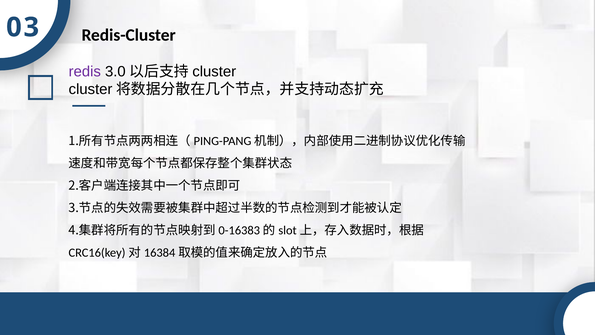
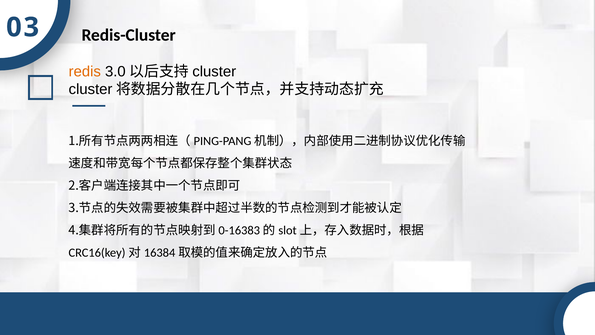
redis colour: purple -> orange
